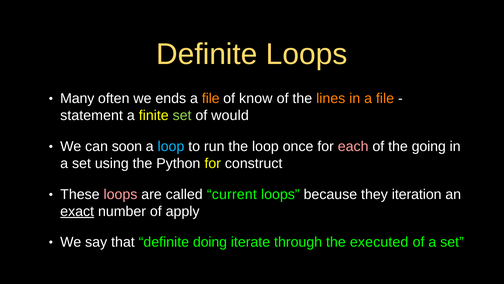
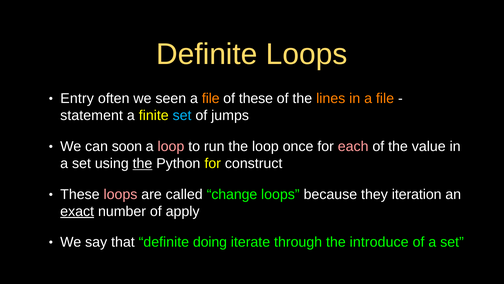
Many: Many -> Entry
ends: ends -> seen
of know: know -> these
set at (182, 115) colour: light green -> light blue
would: would -> jumps
loop at (171, 146) colour: light blue -> pink
going: going -> value
the at (142, 163) underline: none -> present
current: current -> change
executed: executed -> introduce
